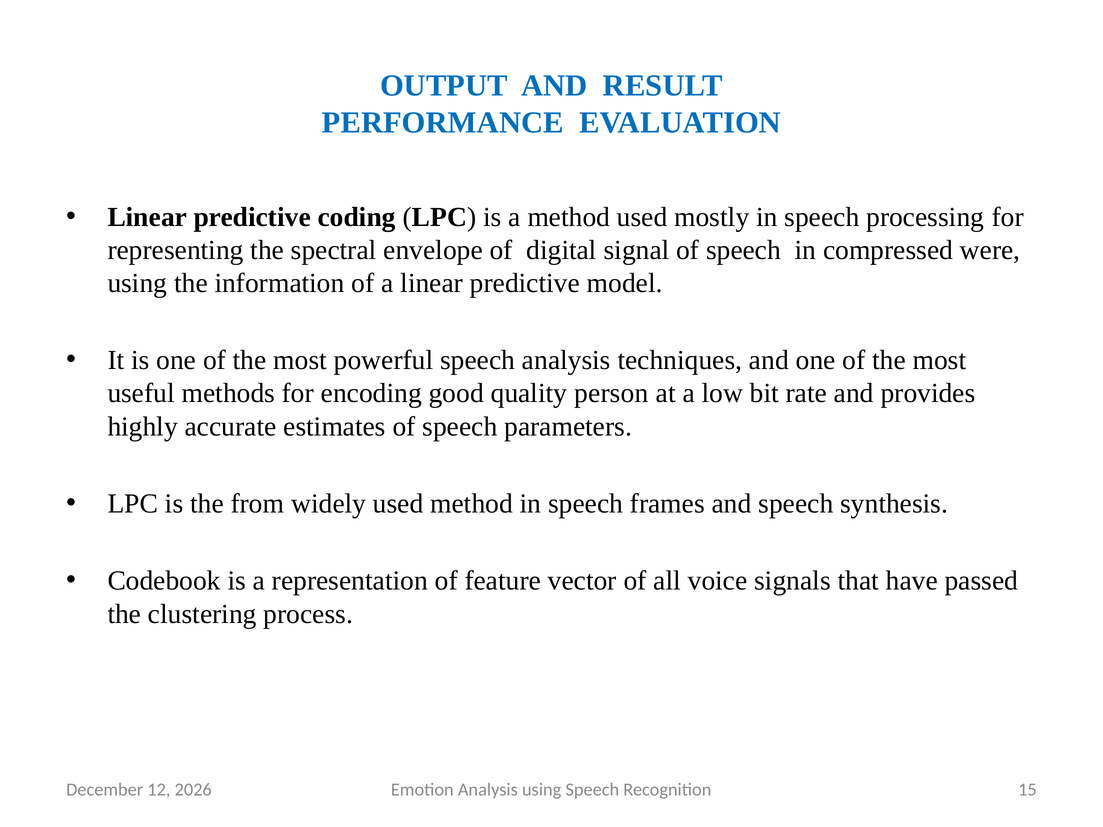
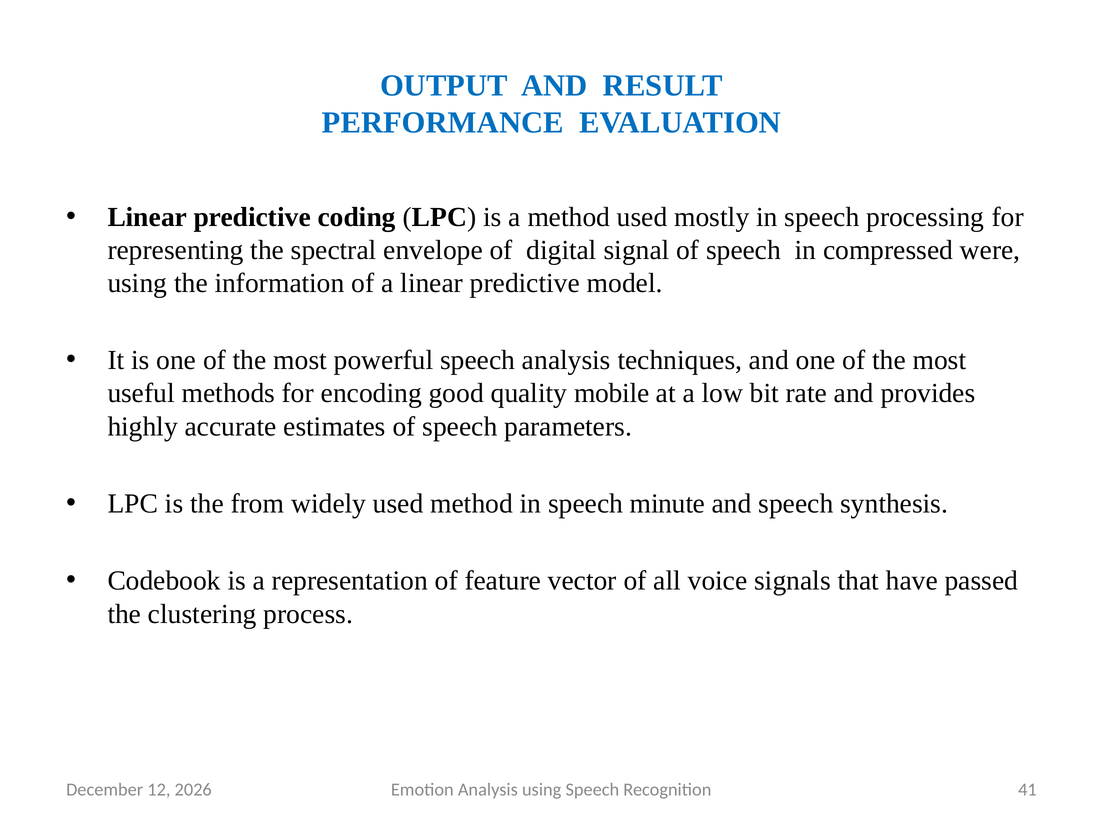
person: person -> mobile
frames: frames -> minute
15: 15 -> 41
